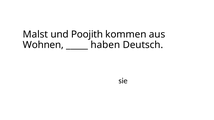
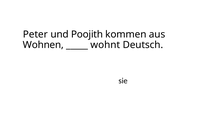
Malst: Malst -> Peter
haben: haben -> wohnt
